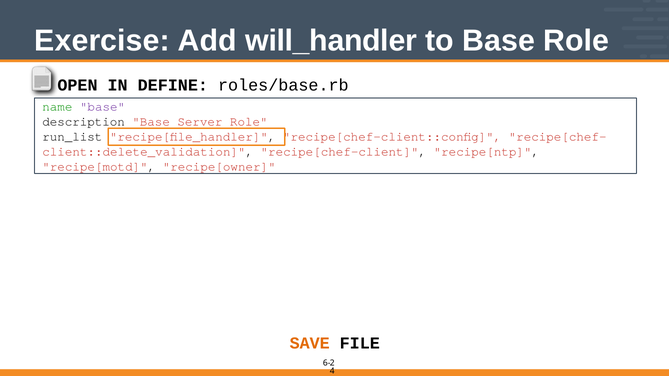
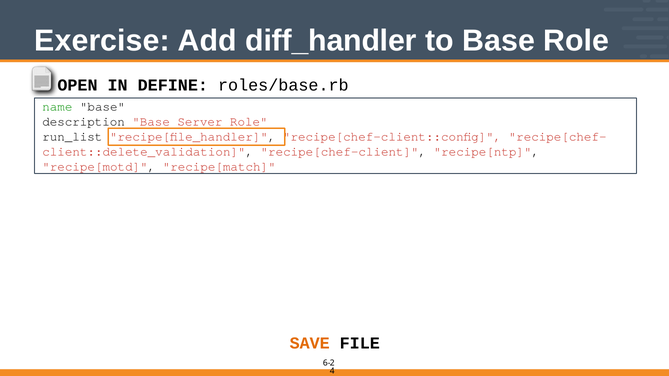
will_handler: will_handler -> diff_handler
base at (103, 107) colour: purple -> black
recipe[owner: recipe[owner -> recipe[match
